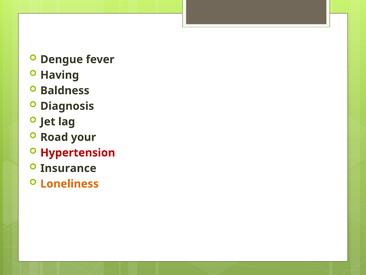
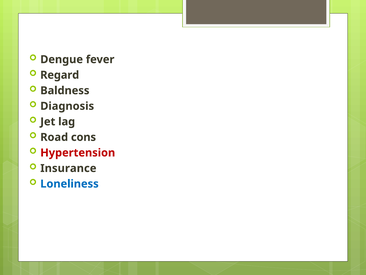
Having: Having -> Regard
your: your -> cons
Loneliness colour: orange -> blue
